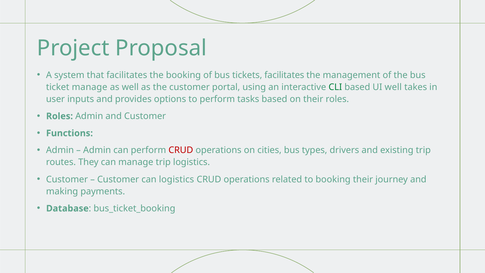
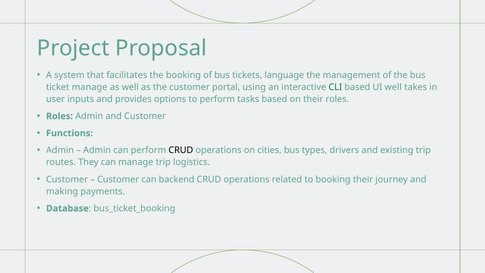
tickets facilitates: facilitates -> language
CRUD at (181, 150) colour: red -> black
can logistics: logistics -> backend
